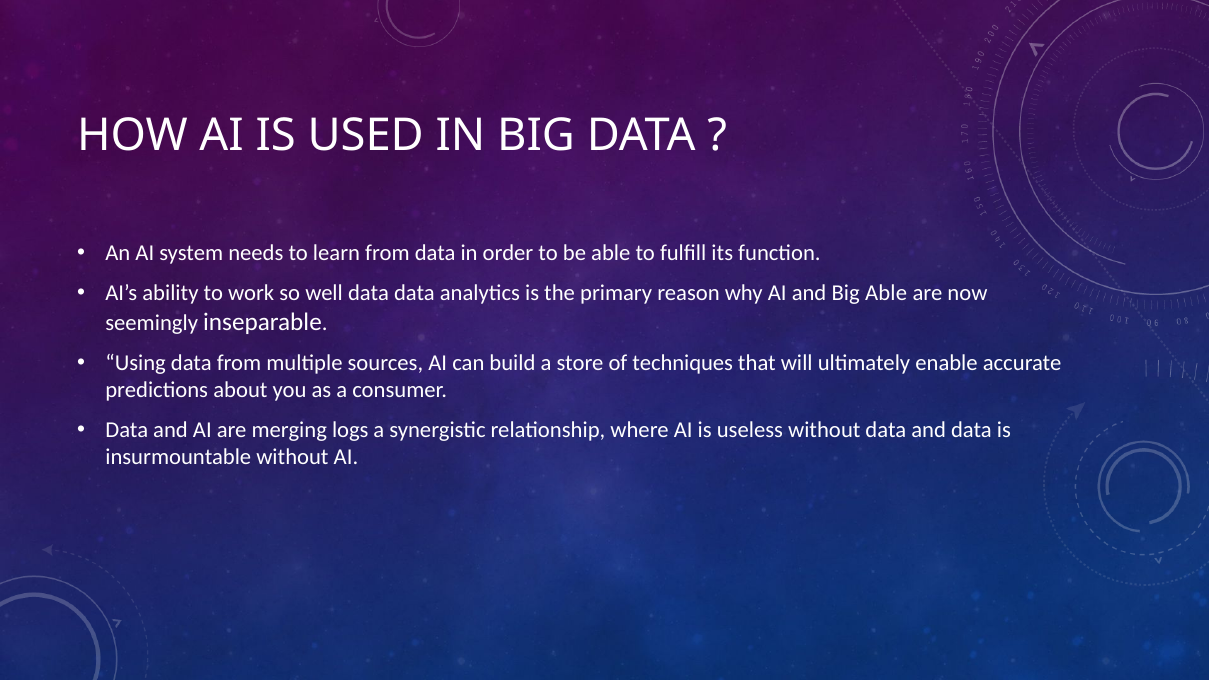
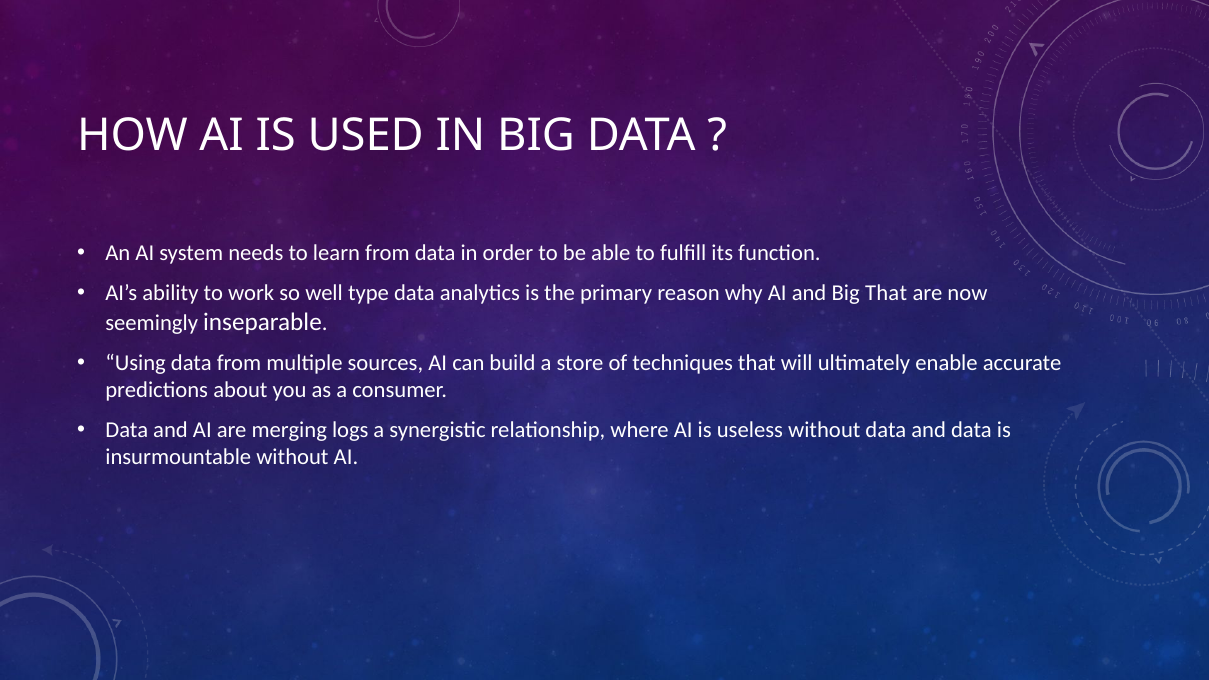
well data: data -> type
Big Able: Able -> That
